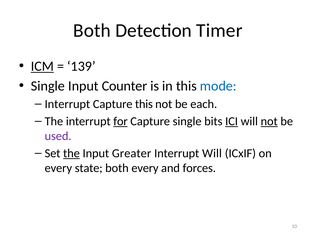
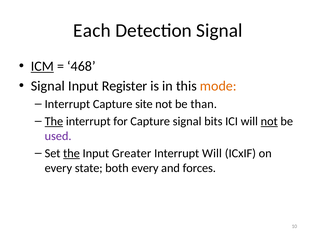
Both at (92, 31): Both -> Each
Detection Timer: Timer -> Signal
139: 139 -> 468
Single at (48, 86): Single -> Signal
Counter: Counter -> Register
mode colour: blue -> orange
Capture this: this -> site
each: each -> than
The at (54, 121) underline: none -> present
for underline: present -> none
Capture single: single -> signal
ICI underline: present -> none
